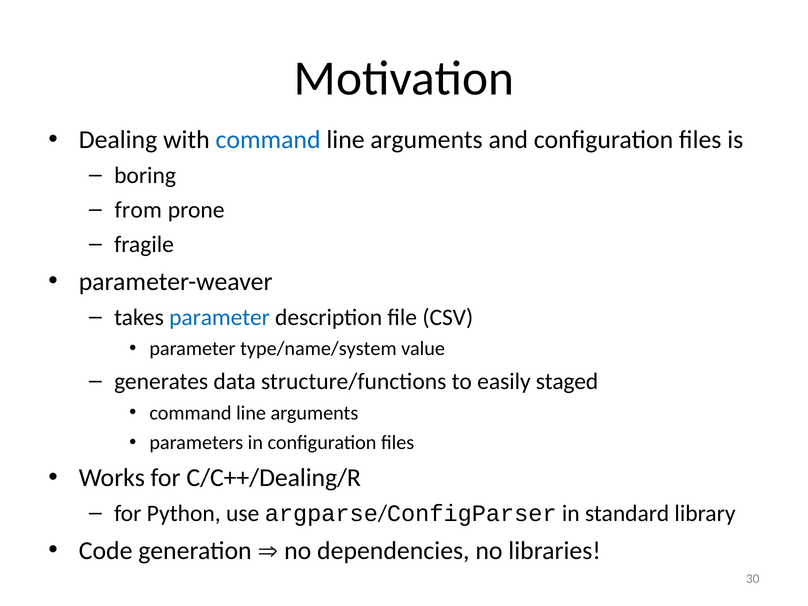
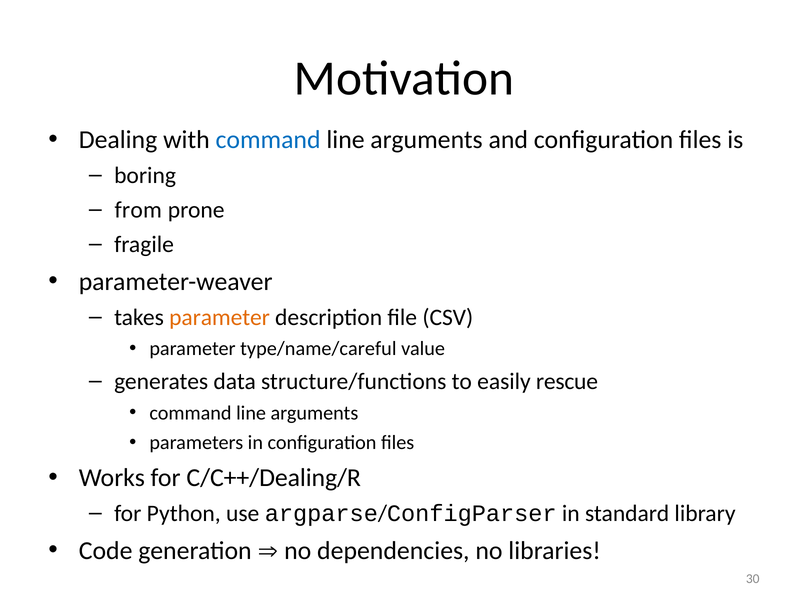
parameter at (220, 317) colour: blue -> orange
type/name/system: type/name/system -> type/name/careful
staged: staged -> rescue
